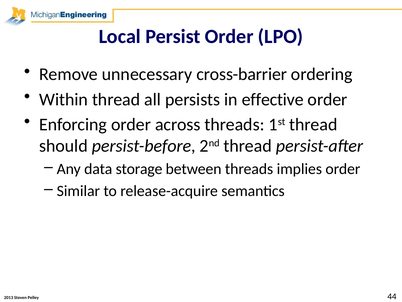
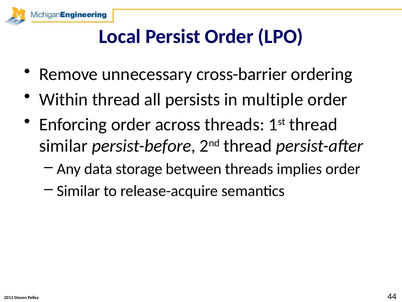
effective: effective -> multiple
should at (63, 146): should -> similar
